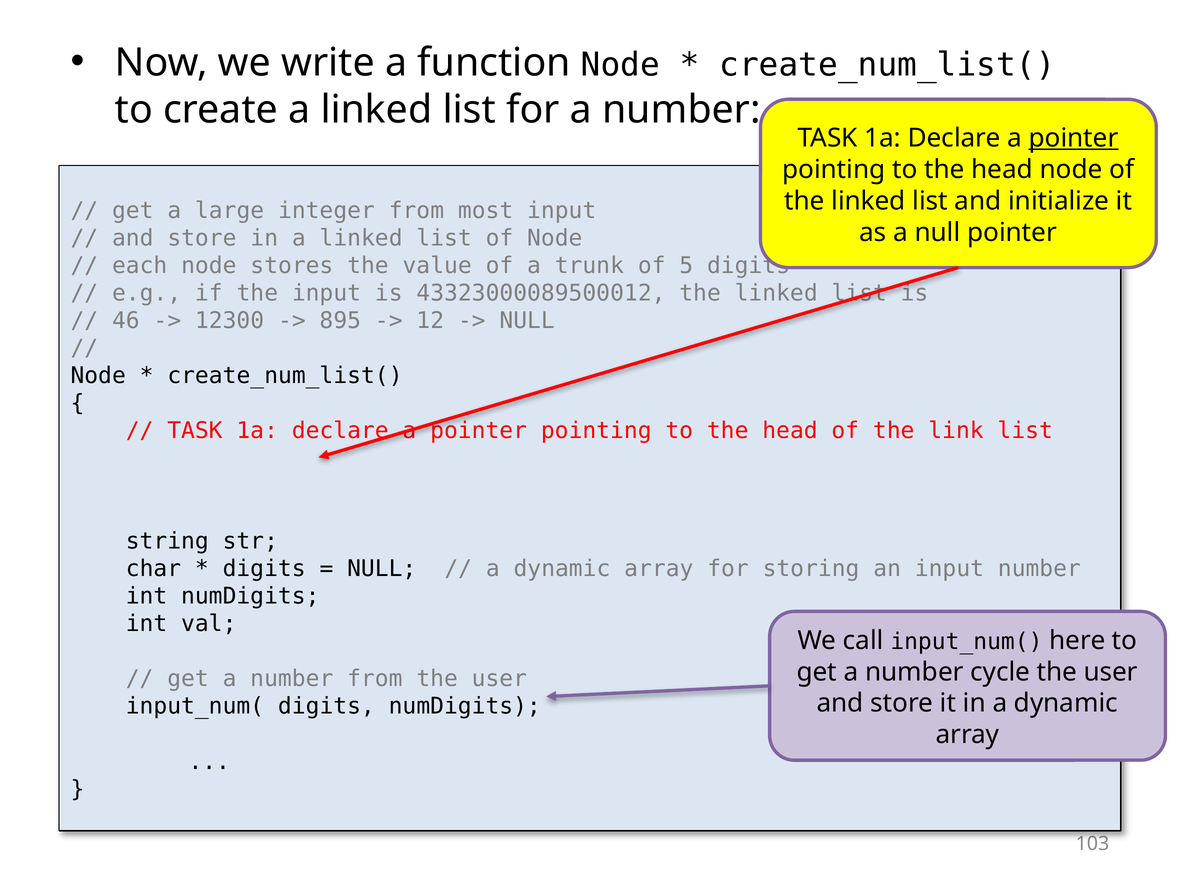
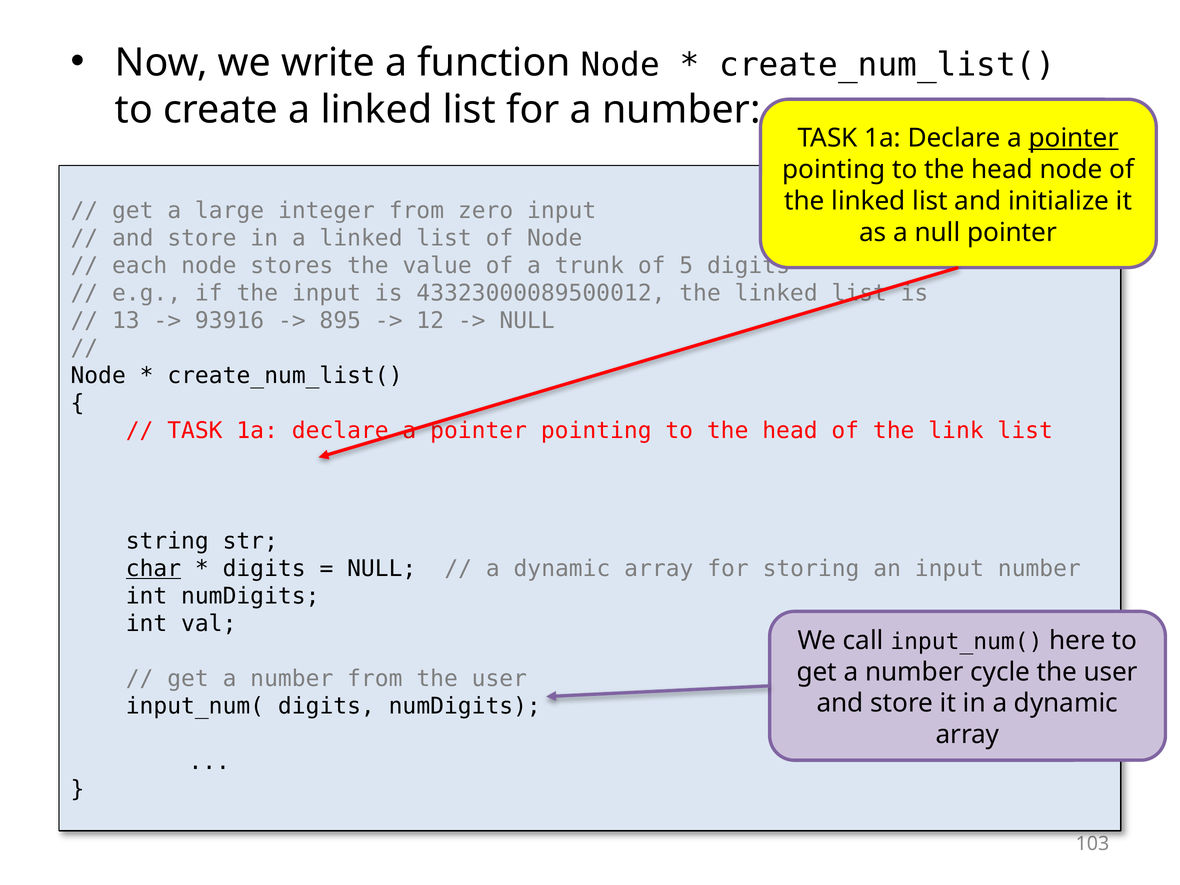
most: most -> zero
46: 46 -> 13
12300: 12300 -> 93916
char underline: none -> present
